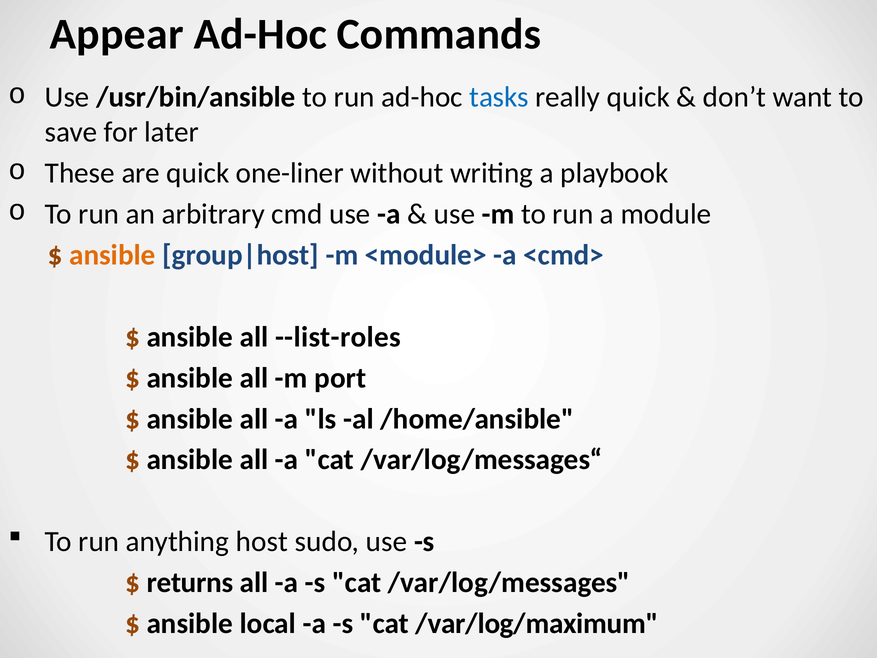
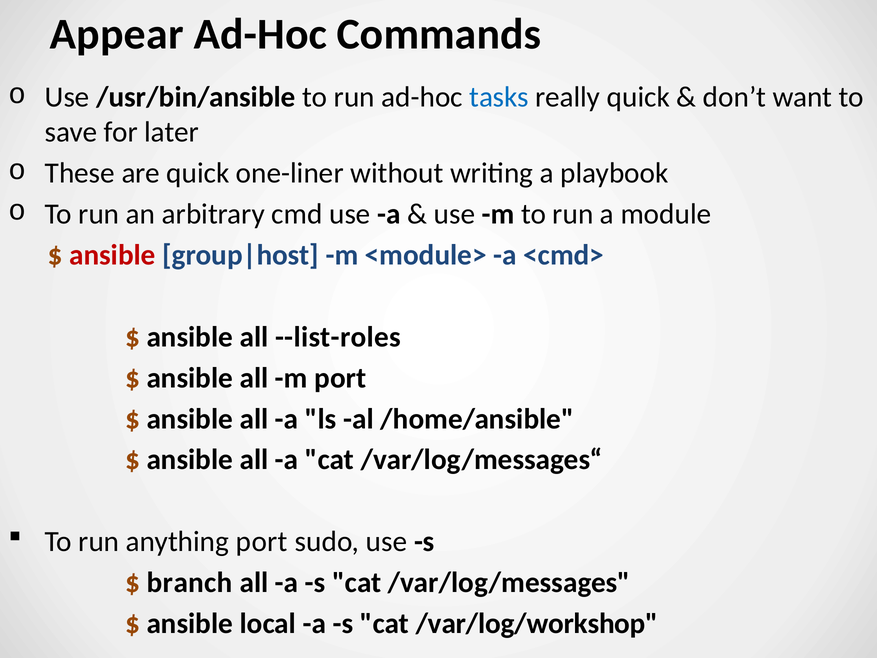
ansible at (112, 255) colour: orange -> red
anything host: host -> port
returns: returns -> branch
/var/log/maximum: /var/log/maximum -> /var/log/workshop
